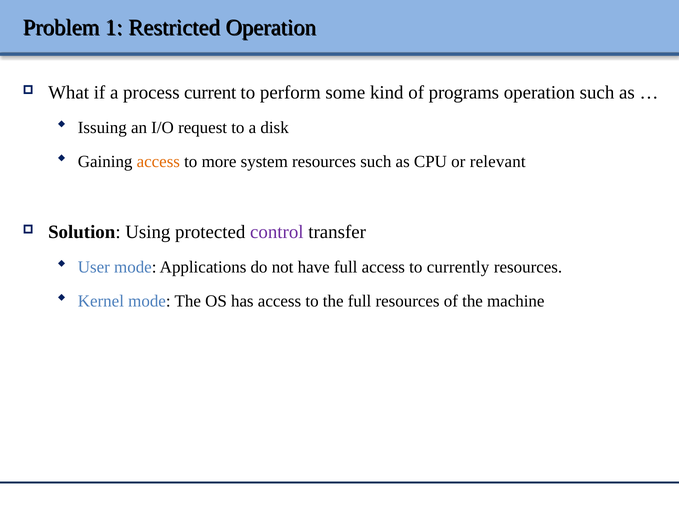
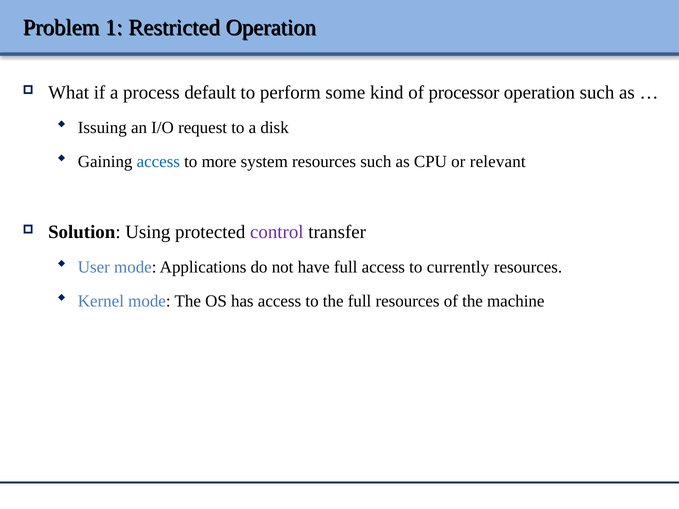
current: current -> default
programs: programs -> processor
access at (158, 162) colour: orange -> blue
